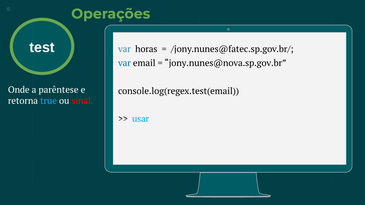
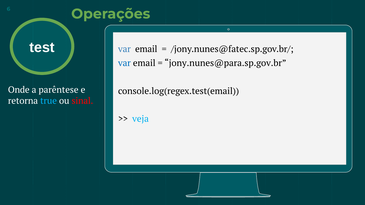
horas at (146, 49): horas -> email
jony.nunes@nova.sp.gov.br: jony.nunes@nova.sp.gov.br -> jony.nunes@para.sp.gov.br
usar: usar -> veja
